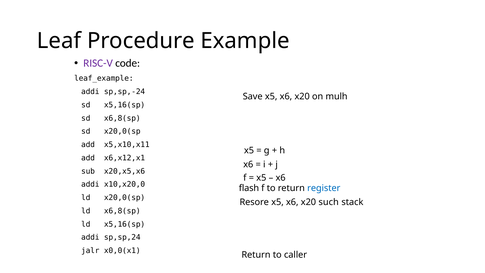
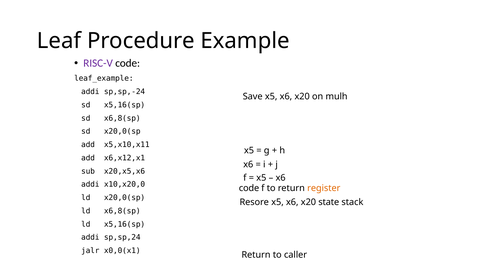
flash at (249, 188): flash -> code
register colour: blue -> orange
such: such -> state
